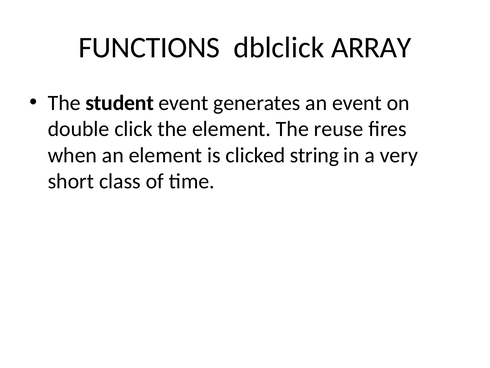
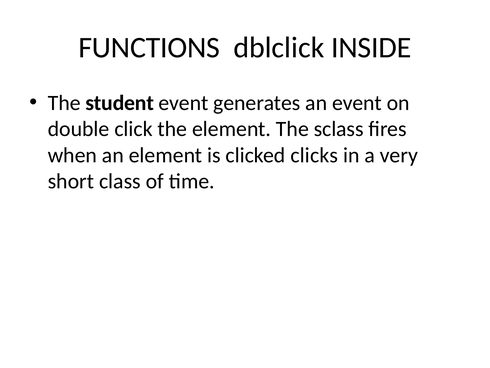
ARRAY: ARRAY -> INSIDE
reuse: reuse -> sclass
string: string -> clicks
